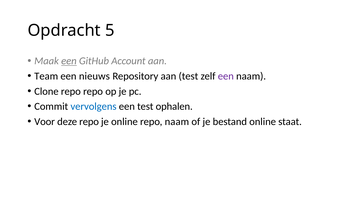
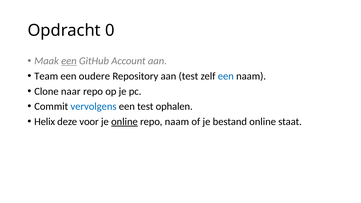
5: 5 -> 0
nieuws: nieuws -> oudere
een at (226, 76) colour: purple -> blue
Clone repo: repo -> naar
Voor: Voor -> Helix
deze repo: repo -> voor
online at (124, 122) underline: none -> present
